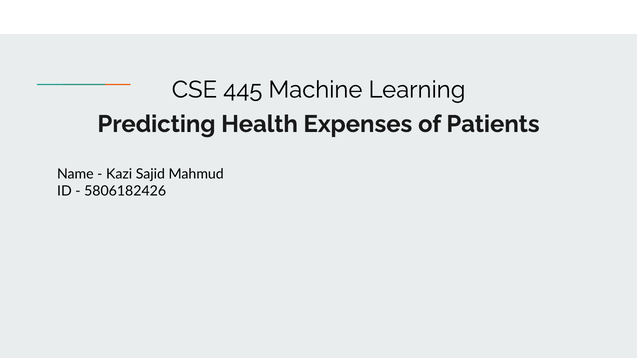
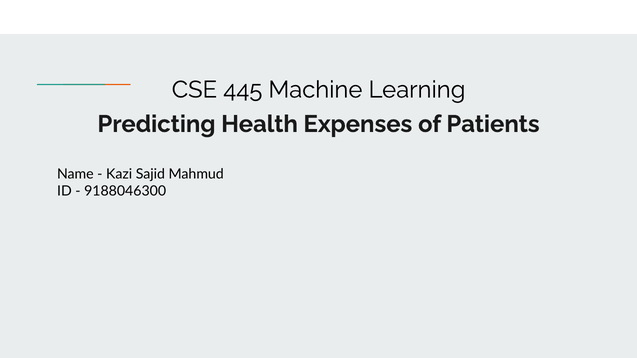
5806182426: 5806182426 -> 9188046300
